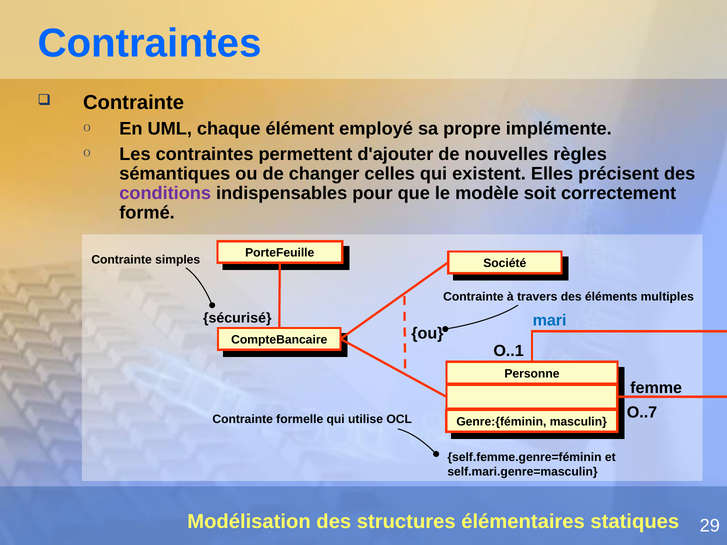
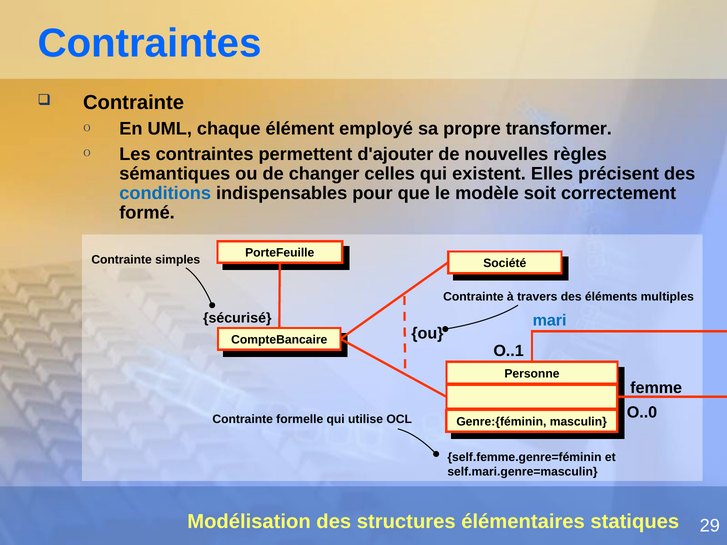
implémente: implémente -> transformer
conditions colour: purple -> blue
O..7: O..7 -> O..0
